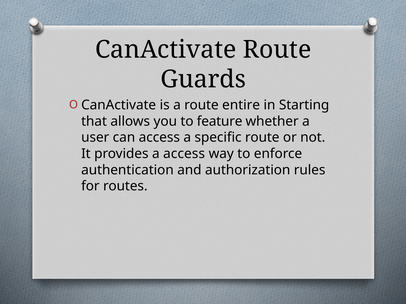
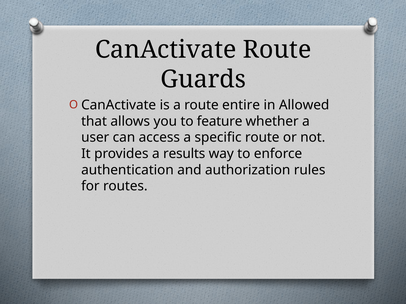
Starting: Starting -> Allowed
a access: access -> results
